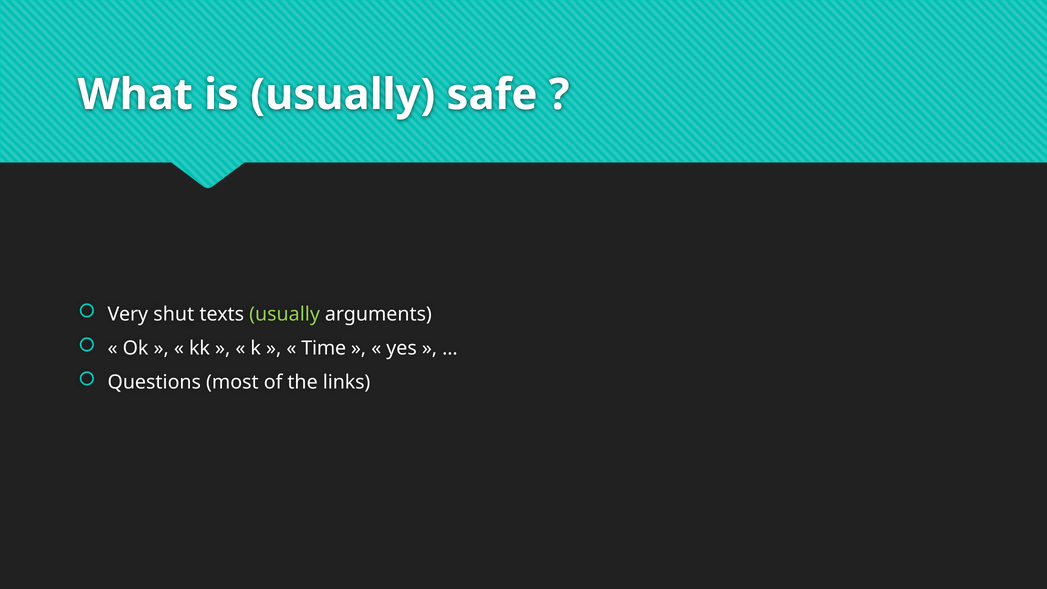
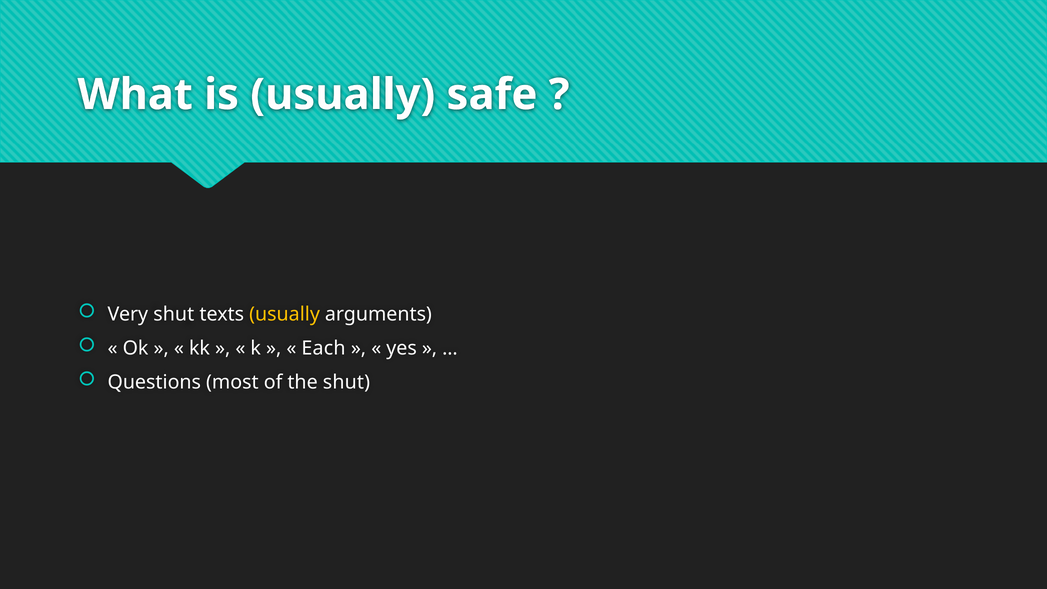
usually at (285, 314) colour: light green -> yellow
Time: Time -> Each
the links: links -> shut
